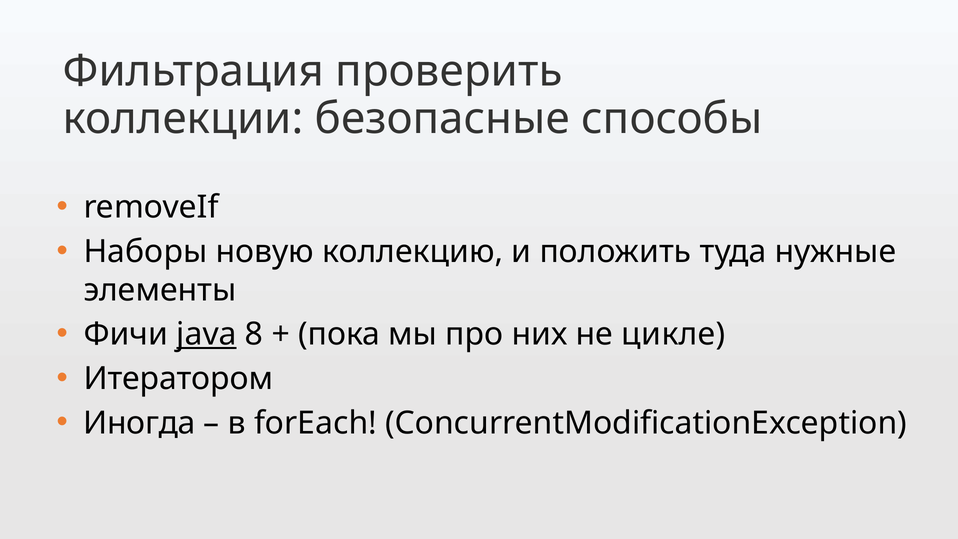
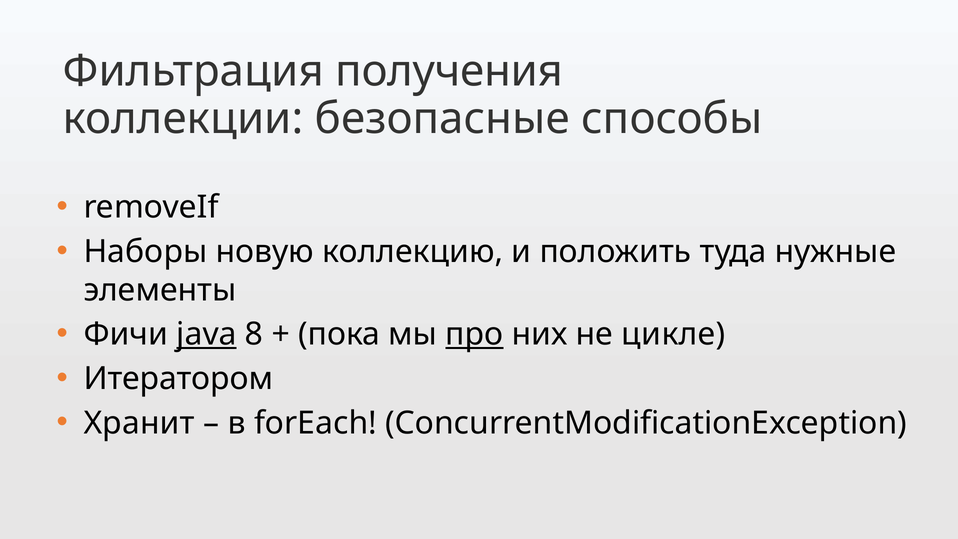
проверить: проверить -> получения
про underline: none -> present
Иногда: Иногда -> Хранит
